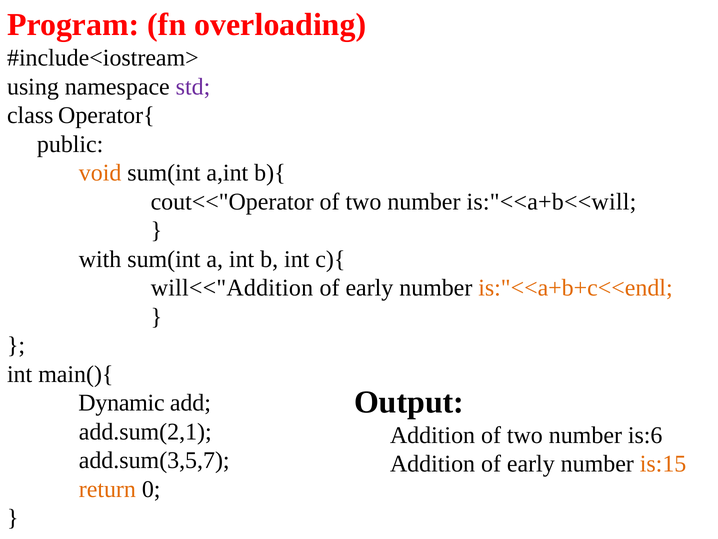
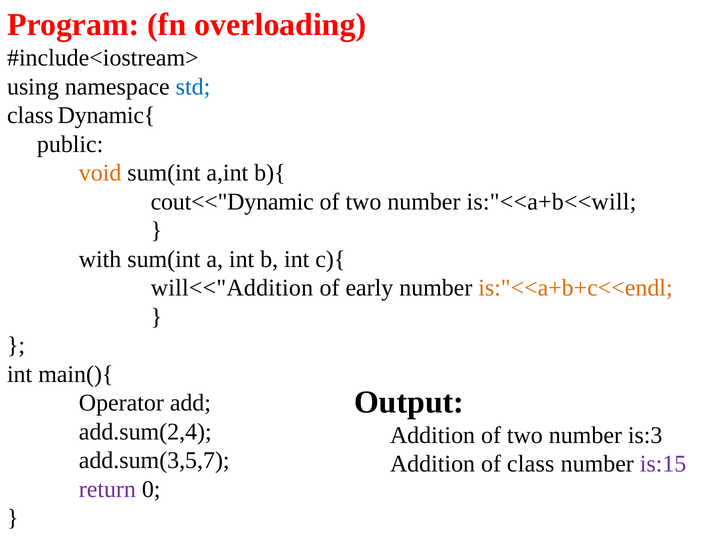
std colour: purple -> blue
Operator{: Operator{ -> Dynamic{
cout<<"Operator: cout<<"Operator -> cout<<"Dynamic
Dynamic: Dynamic -> Operator
add.sum(2,1: add.sum(2,1 -> add.sum(2,4
is:6: is:6 -> is:3
Addition of early: early -> class
is:15 colour: orange -> purple
return colour: orange -> purple
